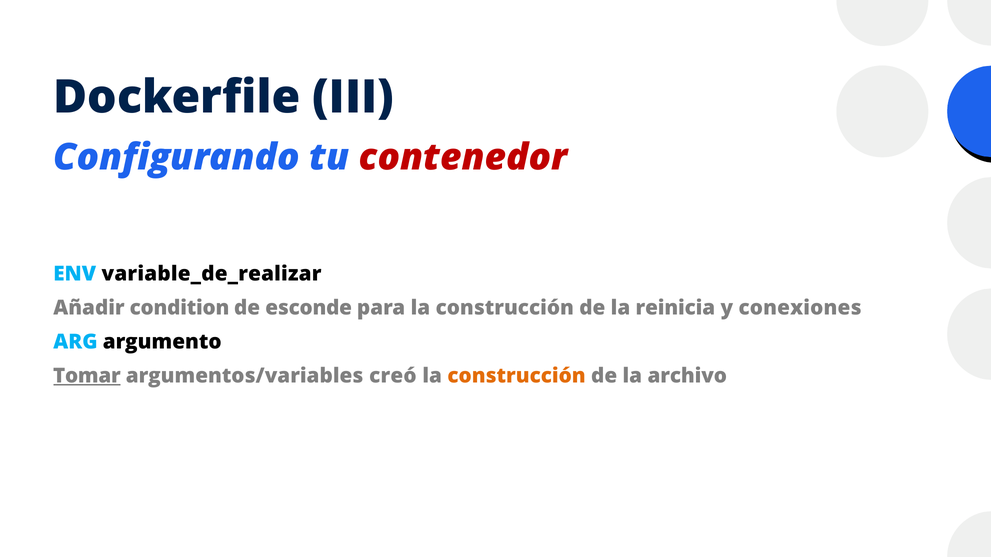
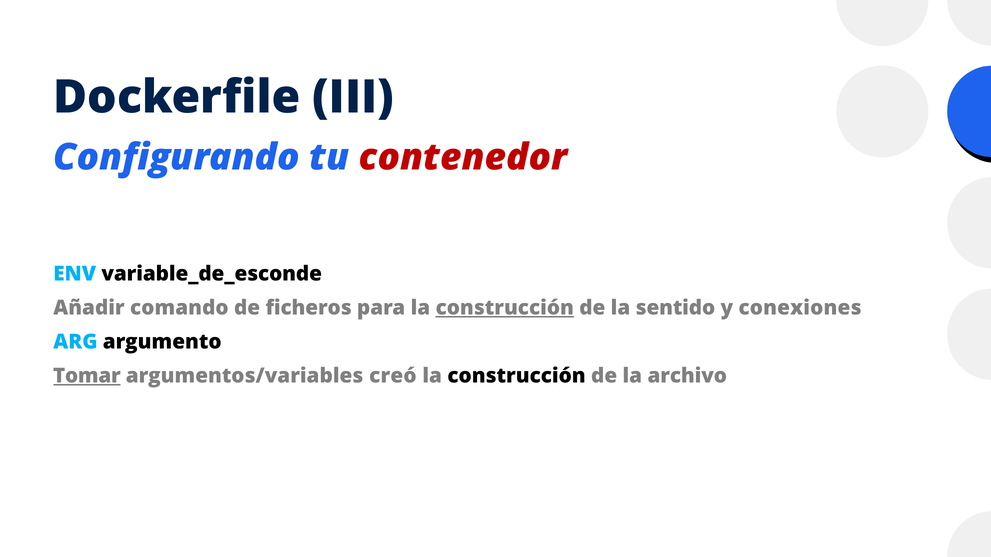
variable_de_realizar: variable_de_realizar -> variable_de_esconde
condition: condition -> comando
esconde: esconde -> ficheros
construcción at (505, 308) underline: none -> present
reinicia: reinicia -> sentido
construcción at (517, 376) colour: orange -> black
